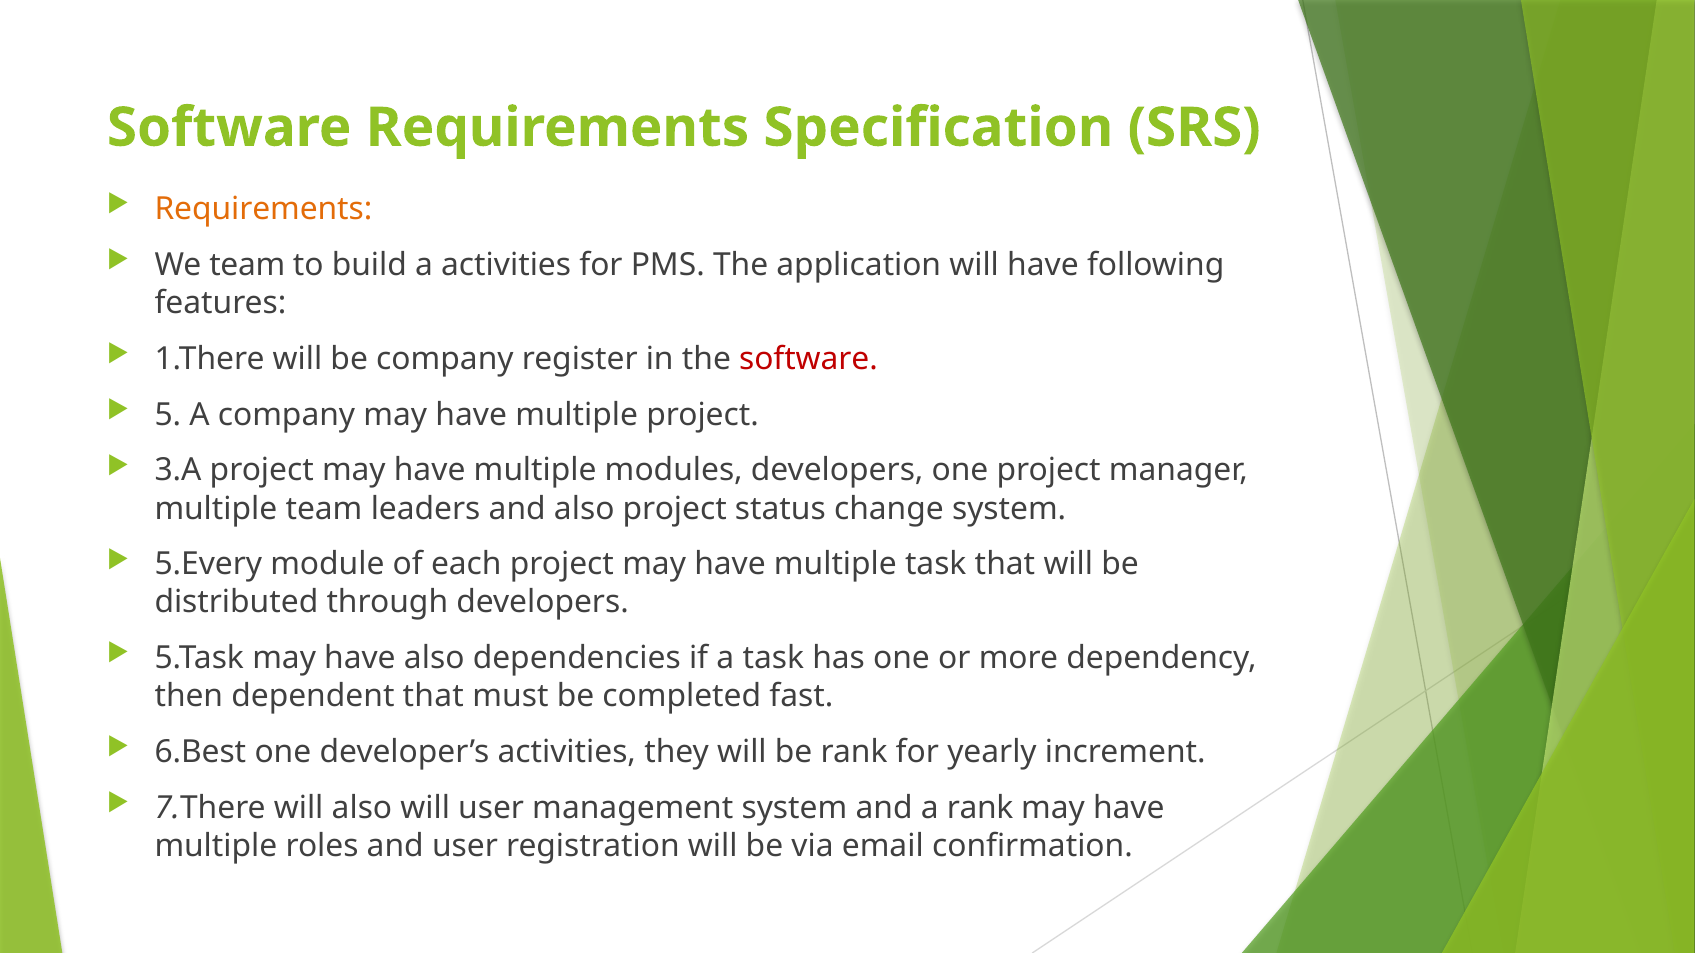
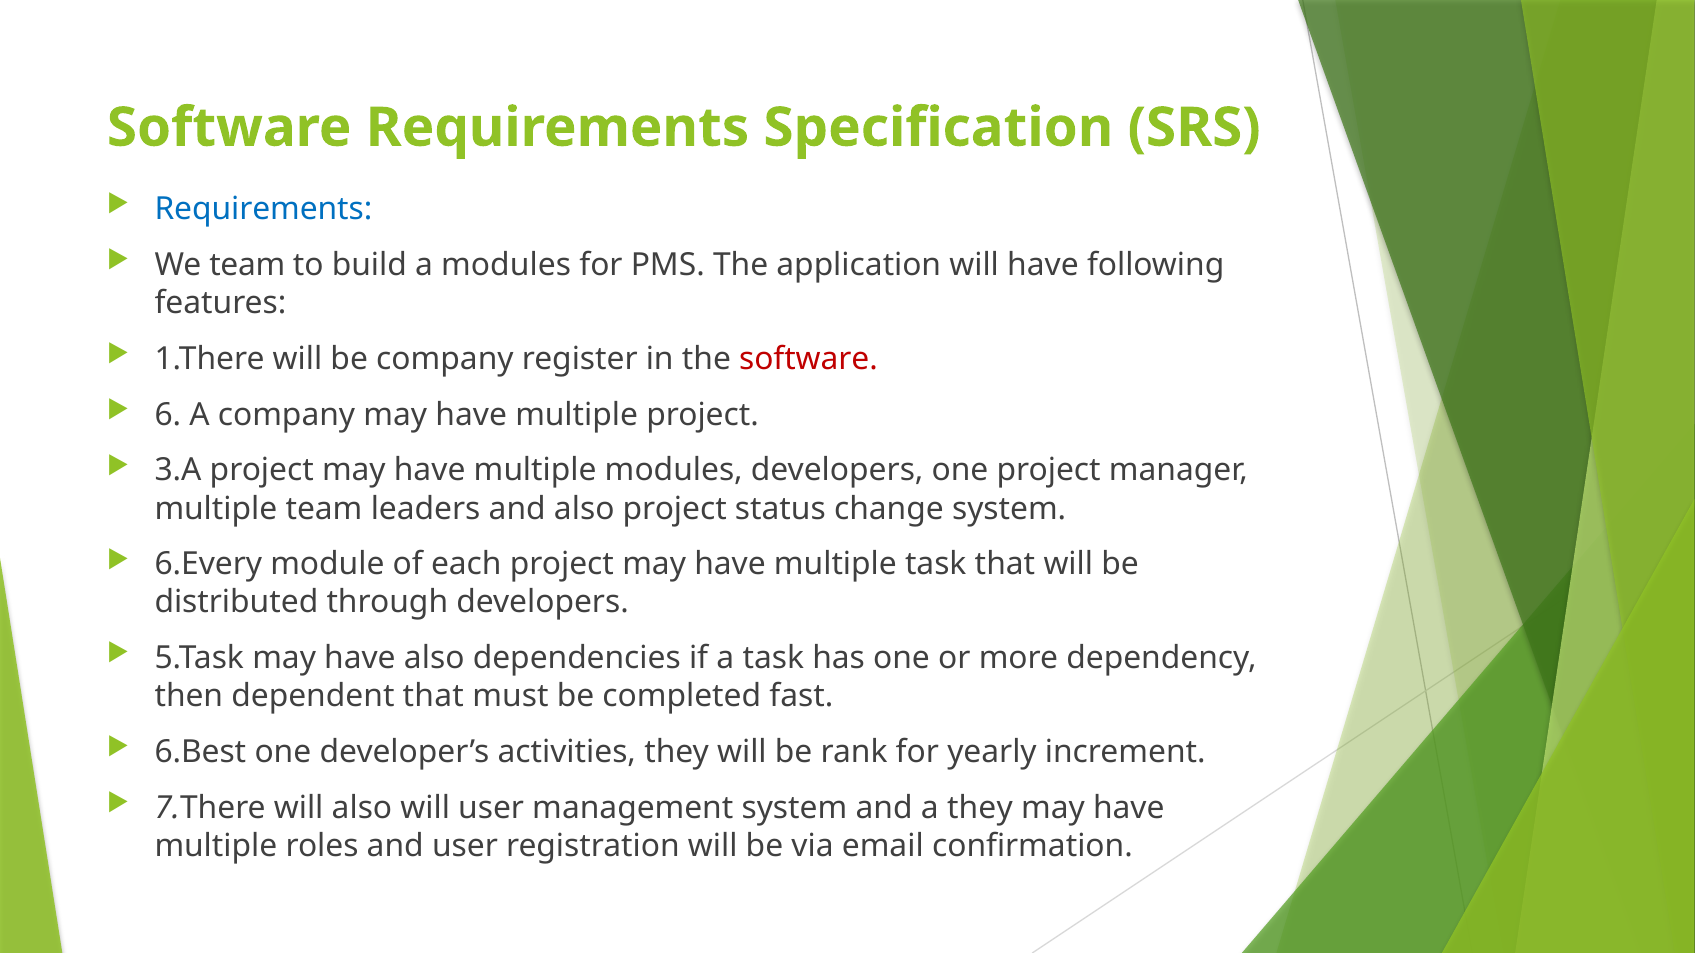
Requirements at (263, 209) colour: orange -> blue
a activities: activities -> modules
5: 5 -> 6
5.Every: 5.Every -> 6.Every
a rank: rank -> they
